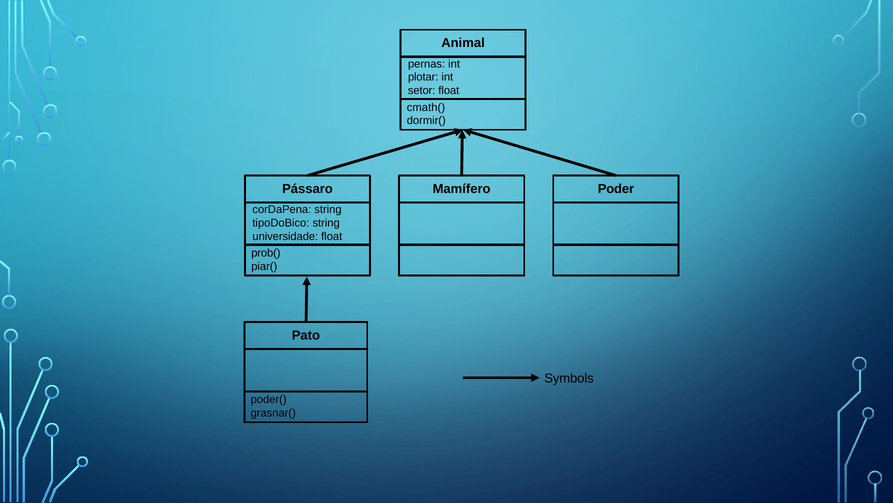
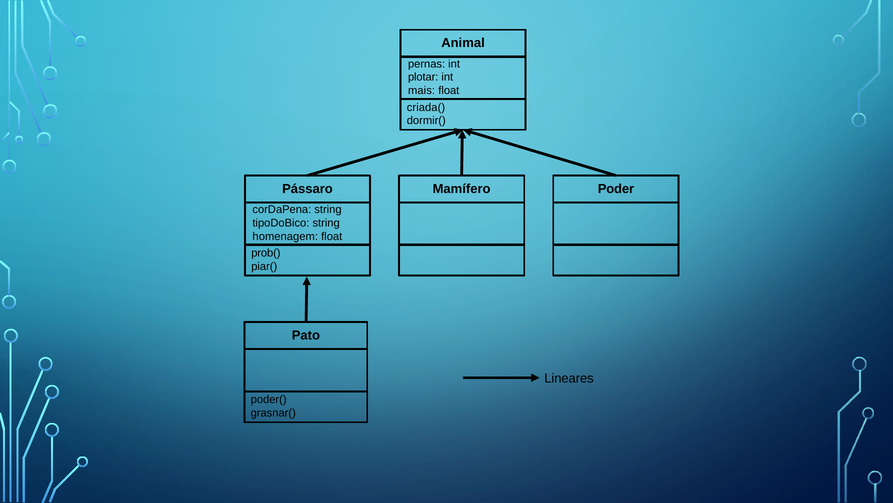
setor: setor -> mais
cmath(: cmath( -> criada(
universidade: universidade -> homenagem
Symbols: Symbols -> Lineares
